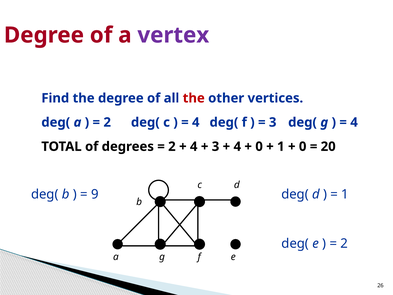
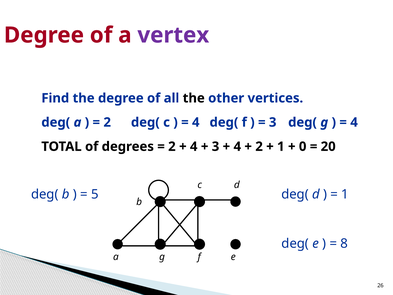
the at (194, 98) colour: red -> black
0 at (259, 146): 0 -> 2
9: 9 -> 5
2 at (344, 243): 2 -> 8
